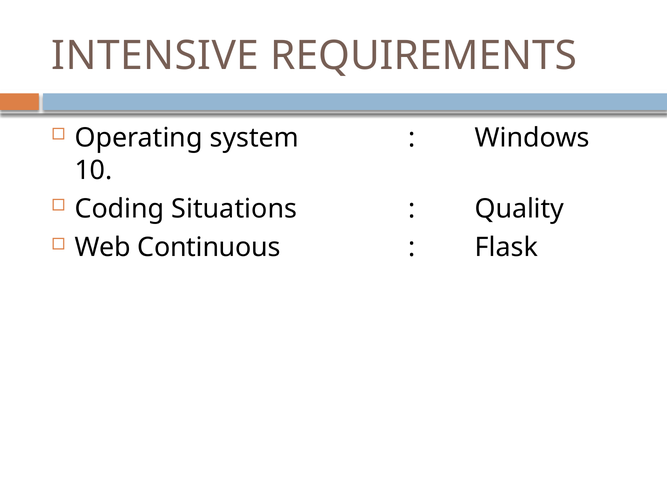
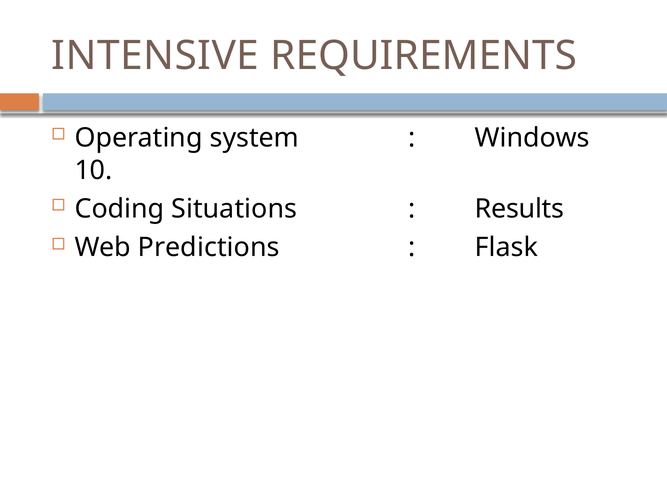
Quality: Quality -> Results
Continuous: Continuous -> Predictions
